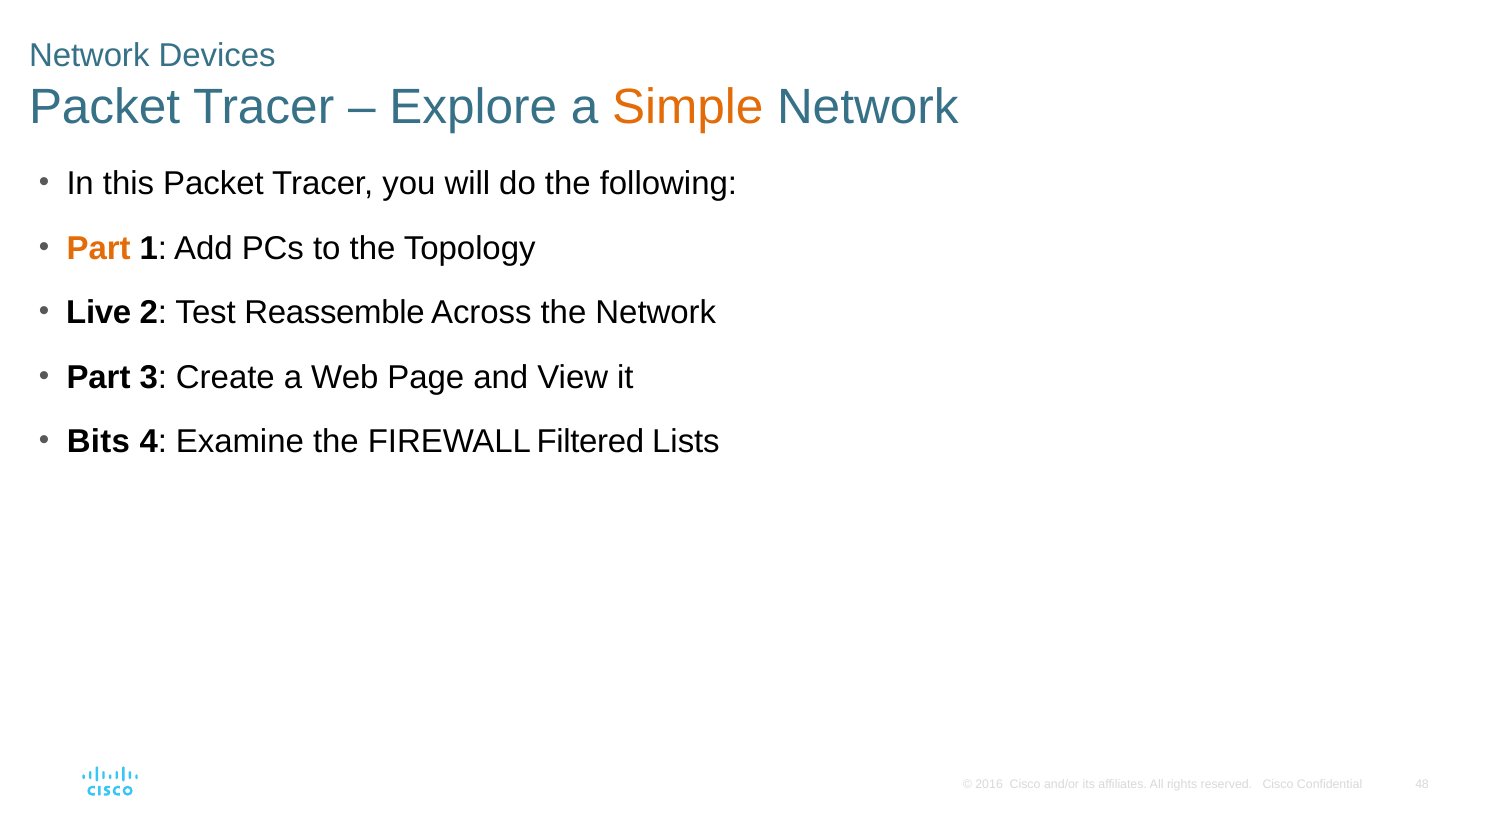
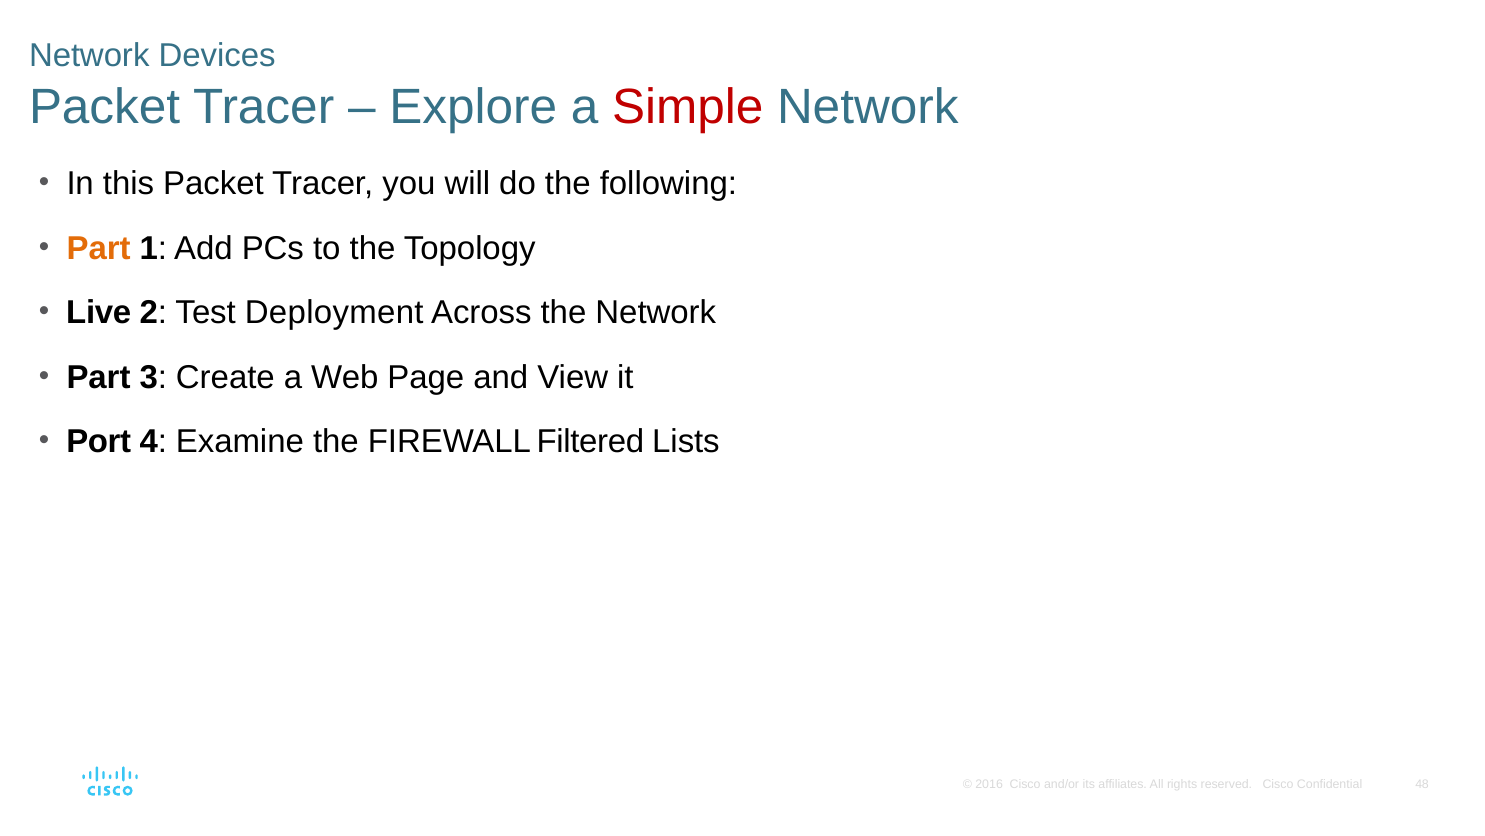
Simple colour: orange -> red
Reassemble: Reassemble -> Deployment
Bits: Bits -> Port
